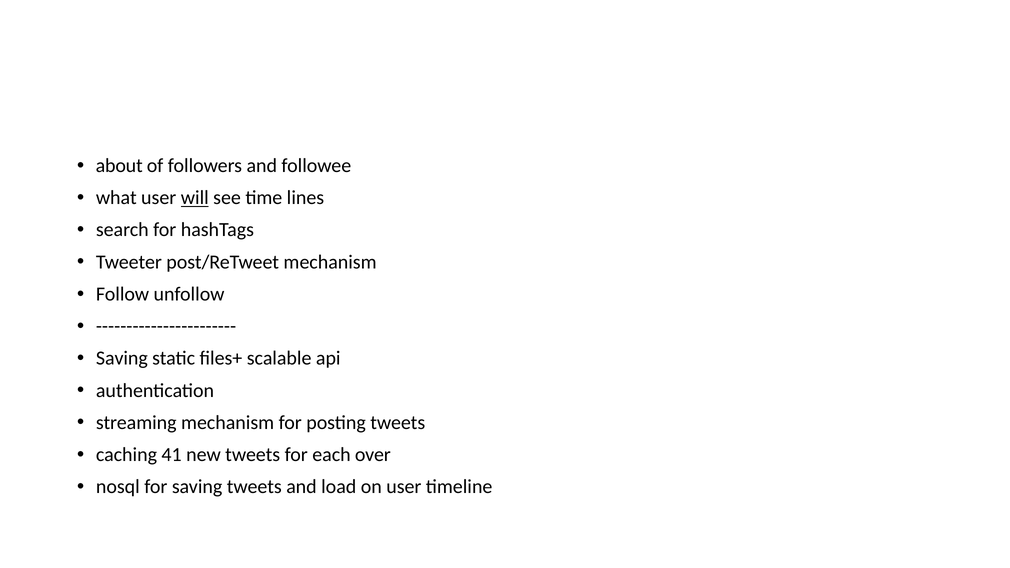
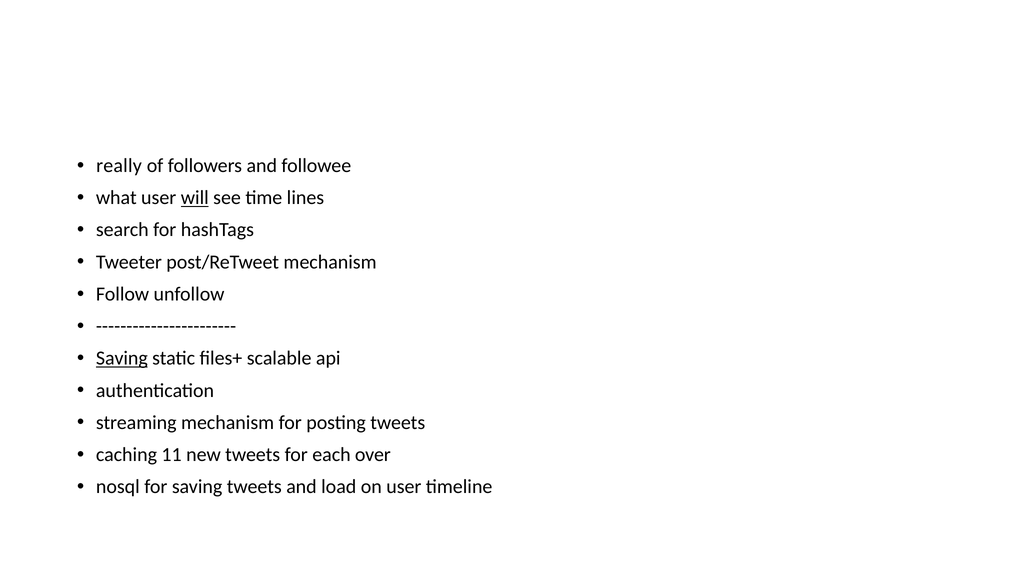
about: about -> really
Saving at (122, 358) underline: none -> present
41: 41 -> 11
